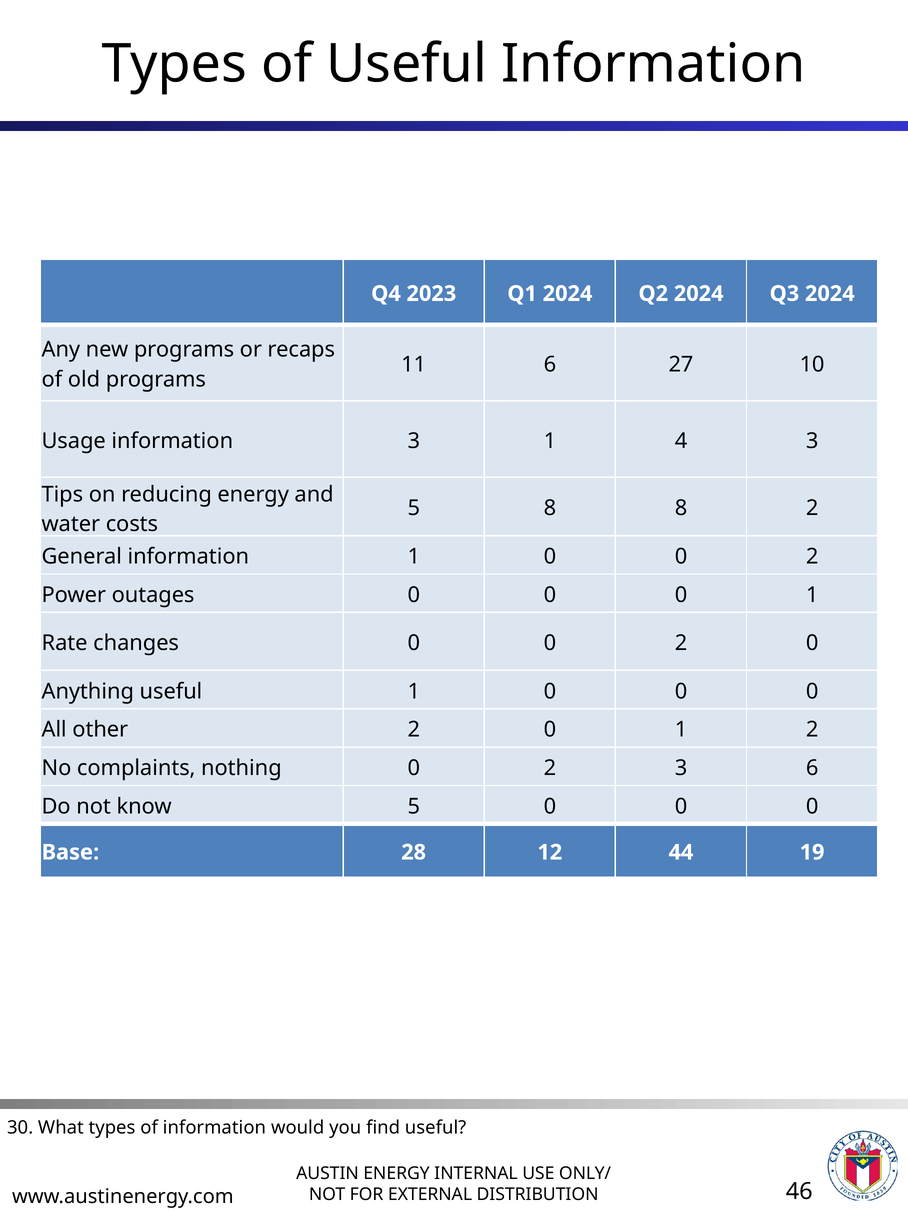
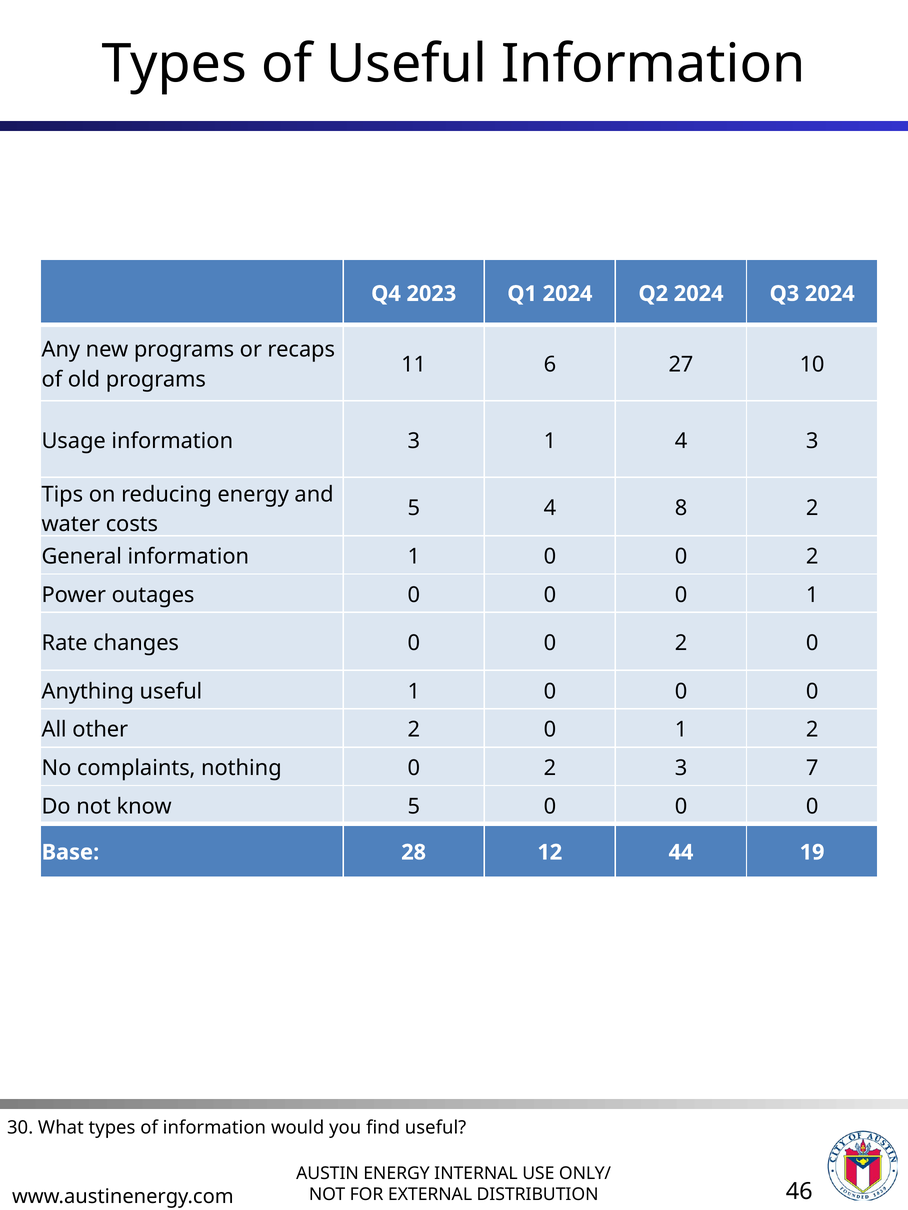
5 8: 8 -> 4
3 6: 6 -> 7
